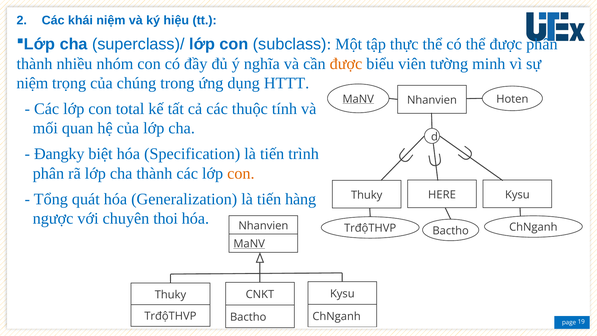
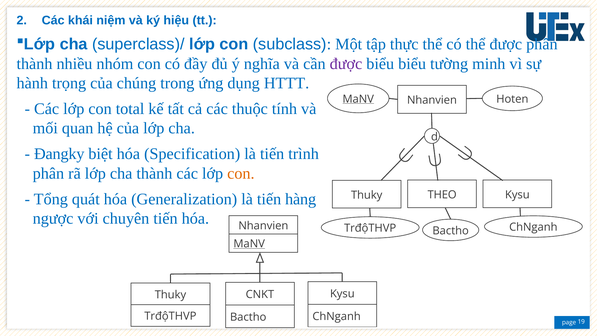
được at (346, 64) colour: orange -> purple
biểu viên: viên -> biểu
niệm at (32, 83): niệm -> hành
HERE: HERE -> THEO
chuyên thoi: thoi -> tiến
